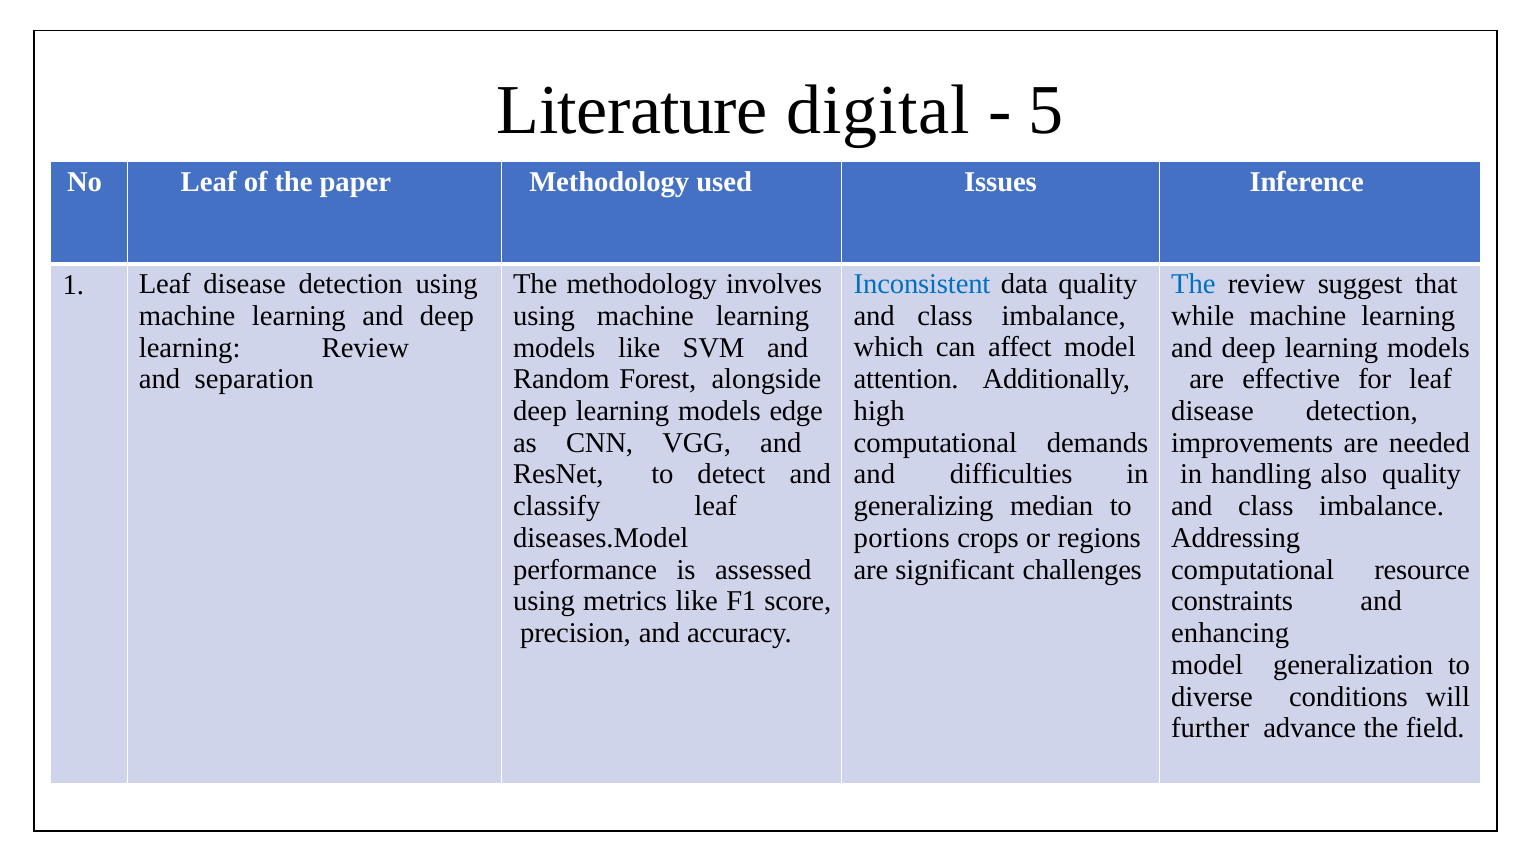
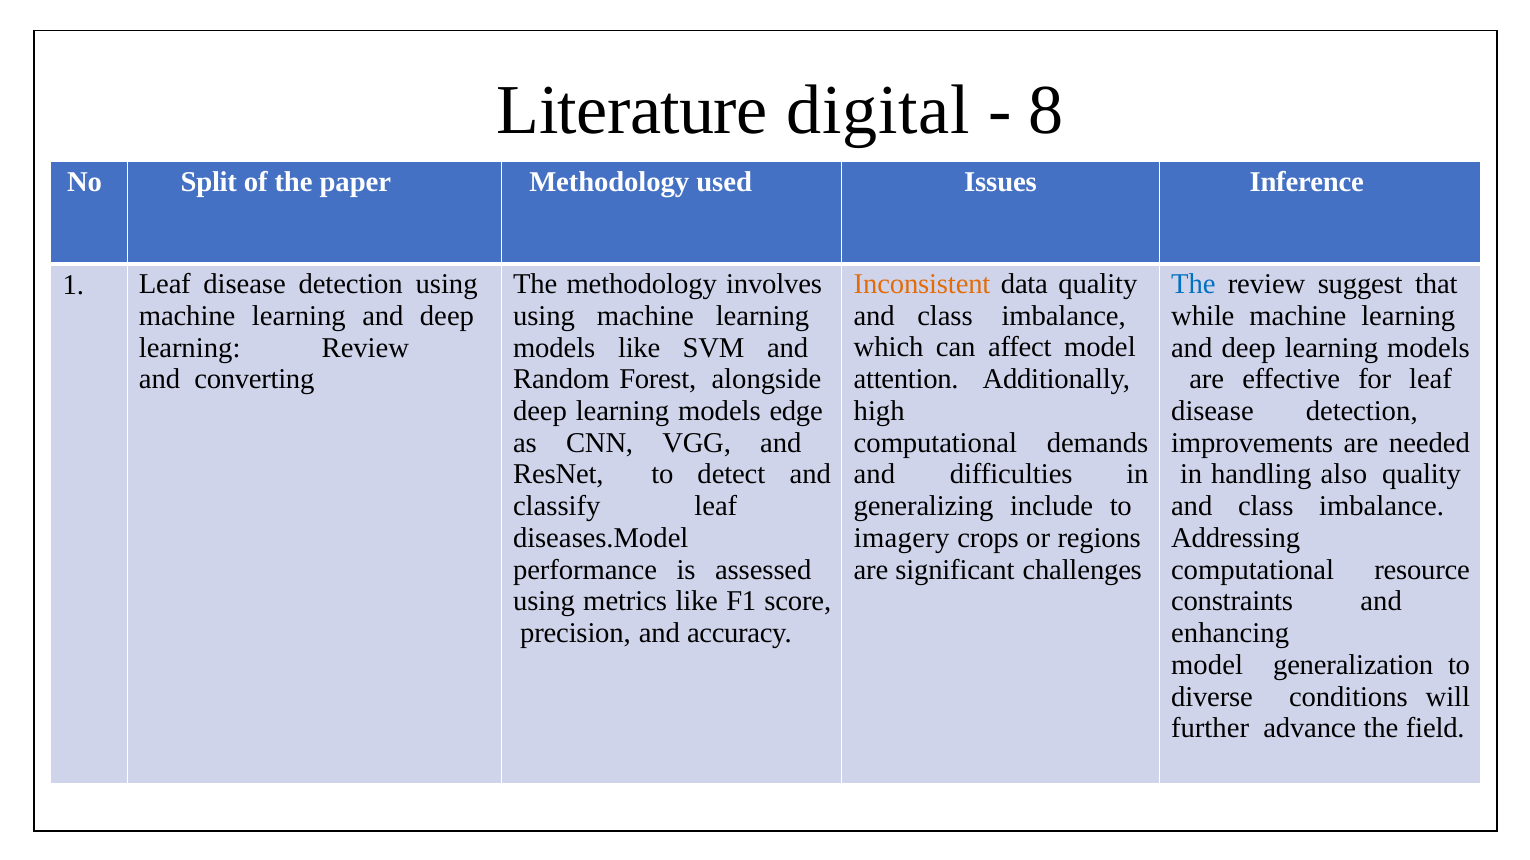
5: 5 -> 8
No Leaf: Leaf -> Split
Inconsistent colour: blue -> orange
separation: separation -> converting
median: median -> include
portions: portions -> imagery
